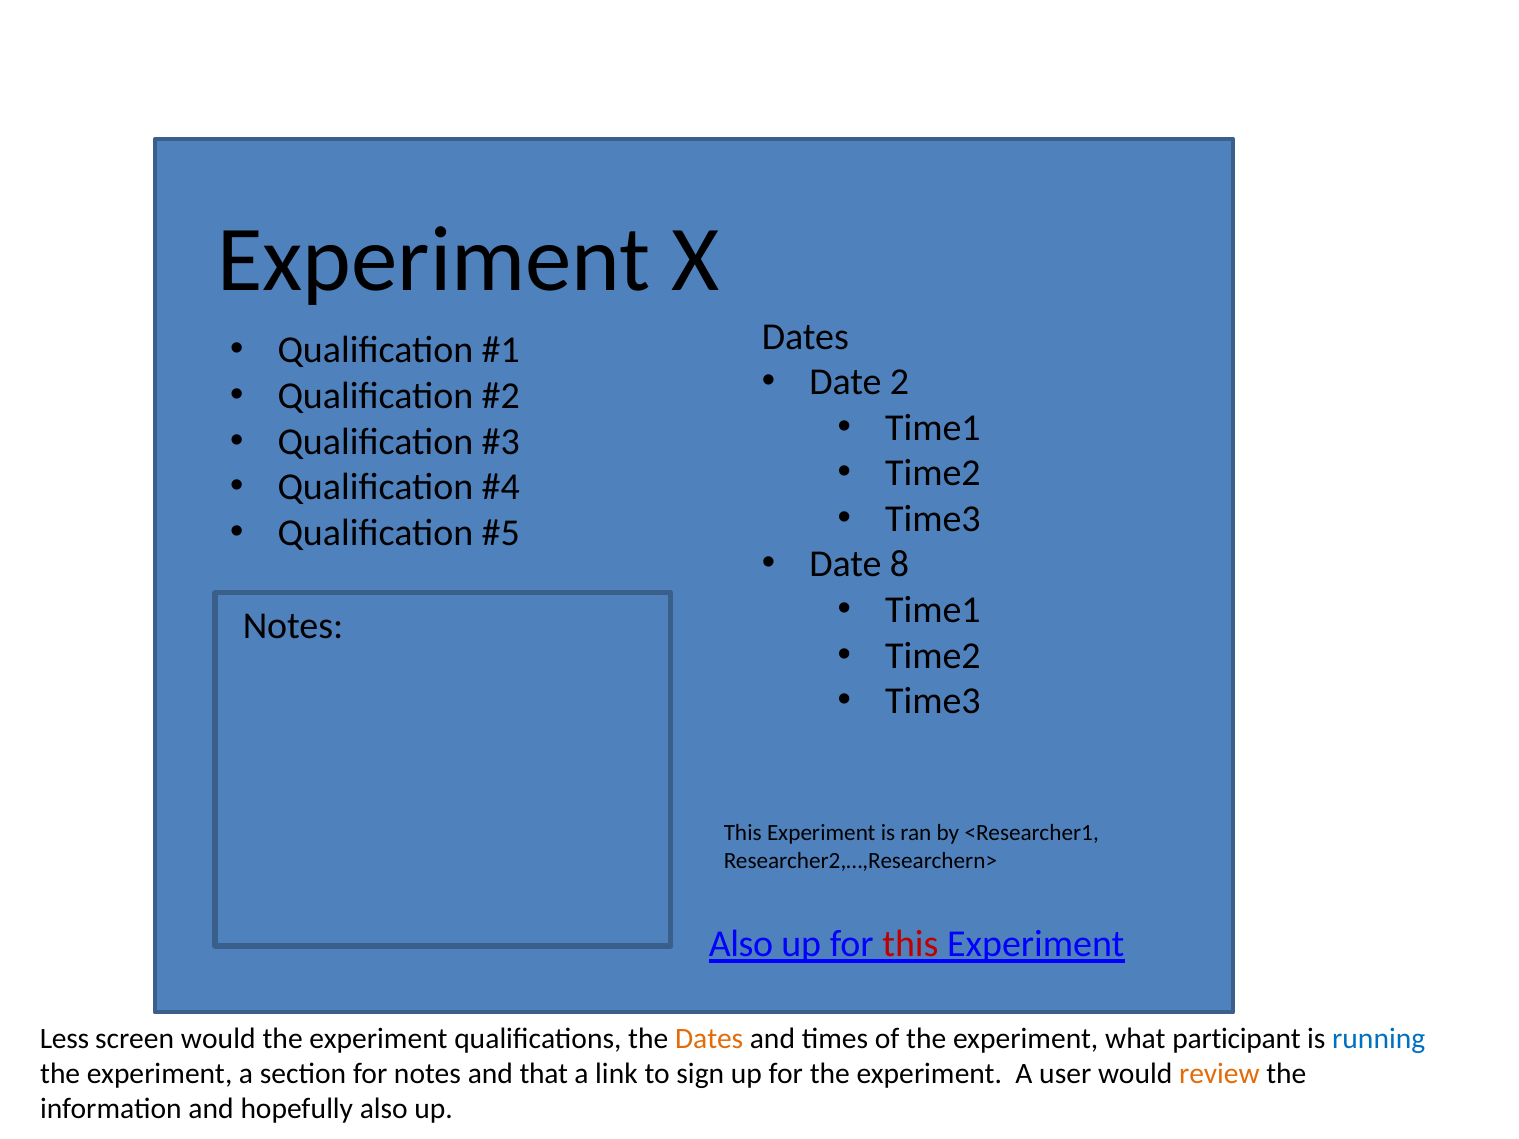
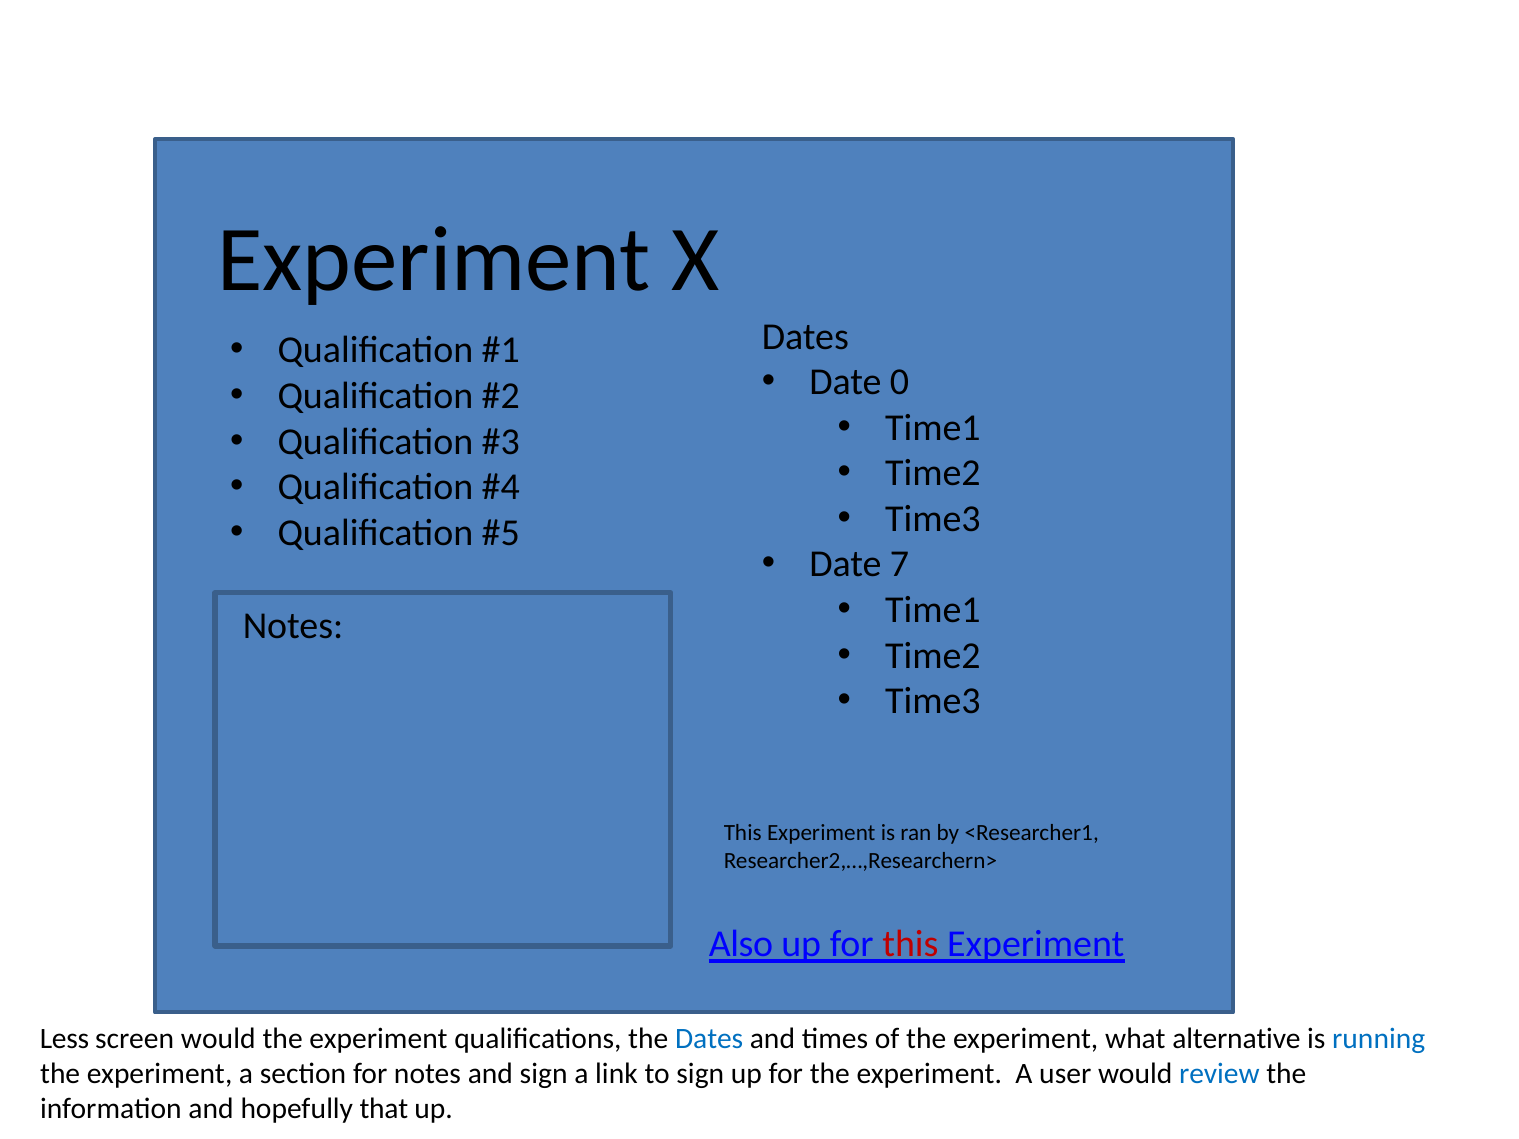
2: 2 -> 0
8: 8 -> 7
Dates at (709, 1039) colour: orange -> blue
participant: participant -> alternative
and that: that -> sign
review colour: orange -> blue
hopefully also: also -> that
